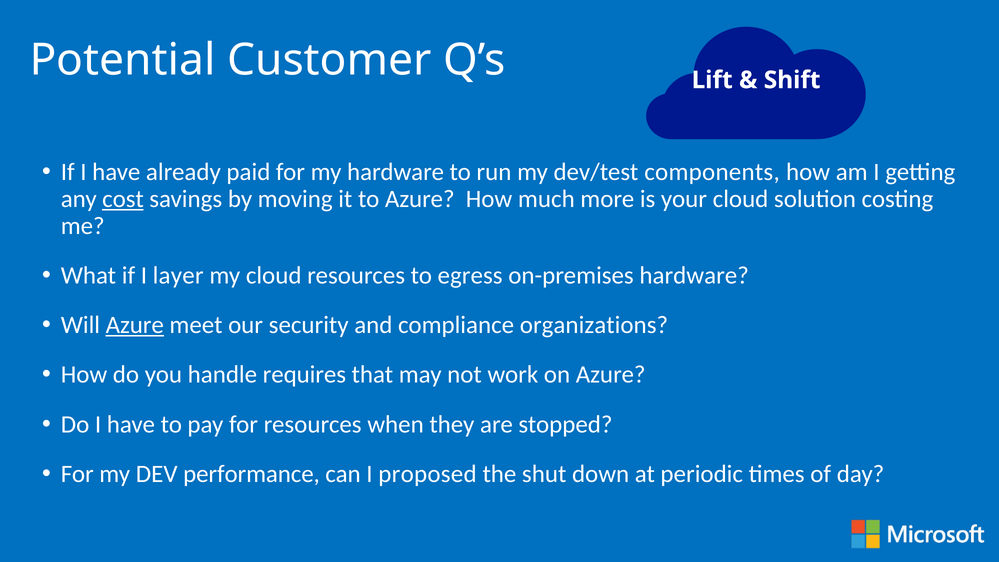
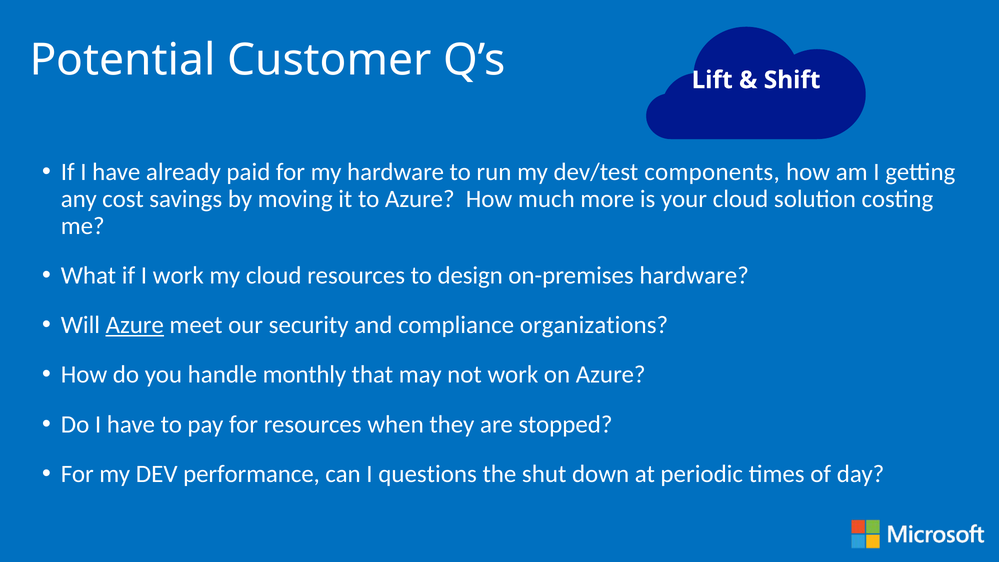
cost underline: present -> none
I layer: layer -> work
egress: egress -> design
requires: requires -> monthly
proposed: proposed -> questions
